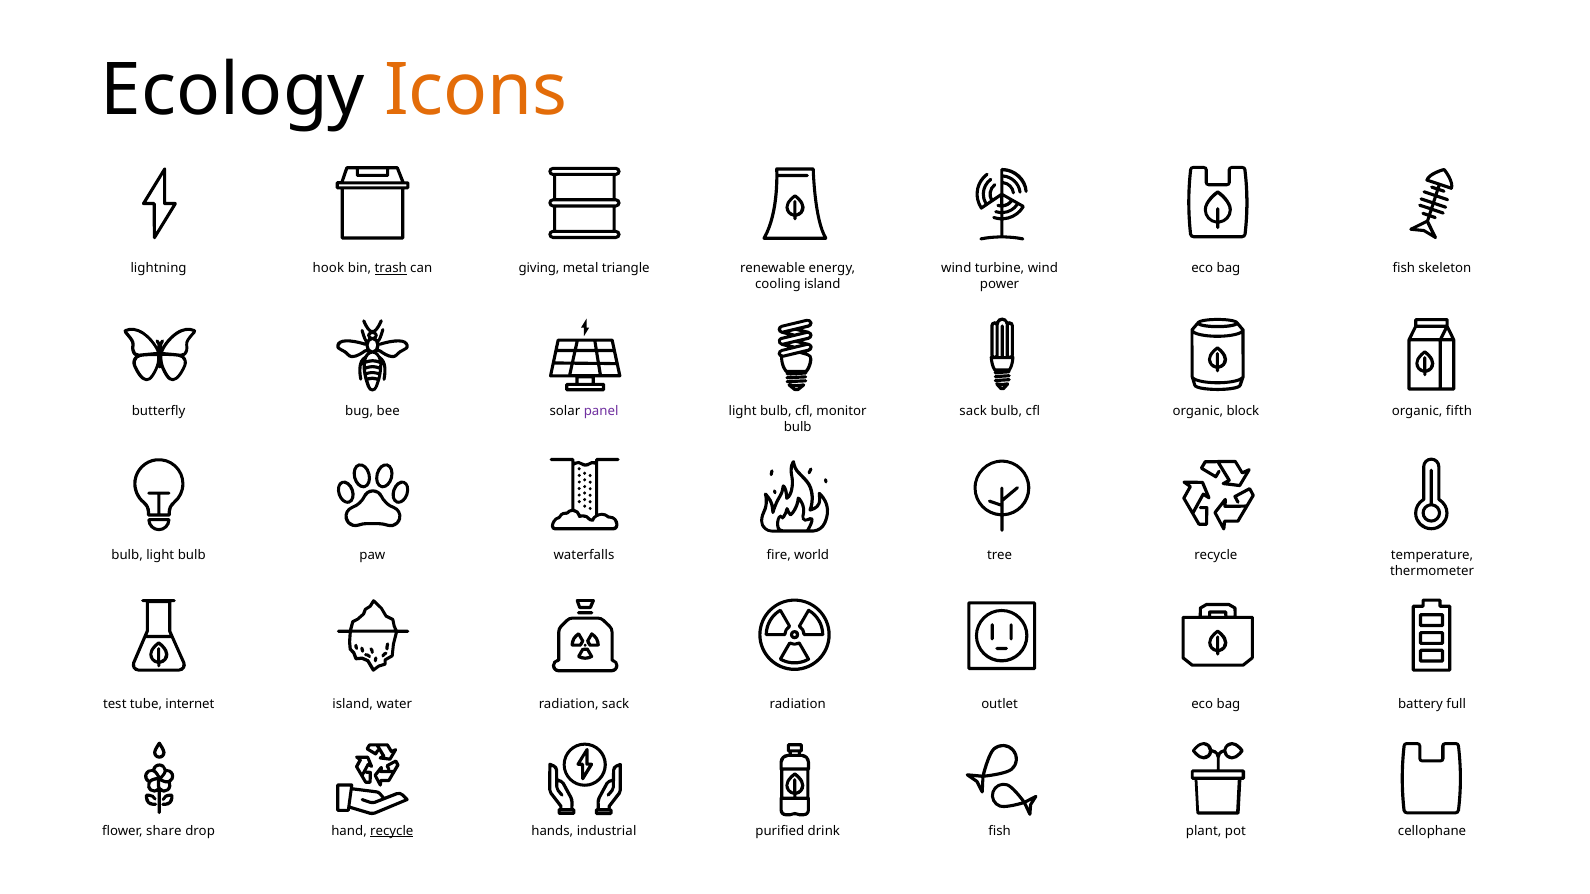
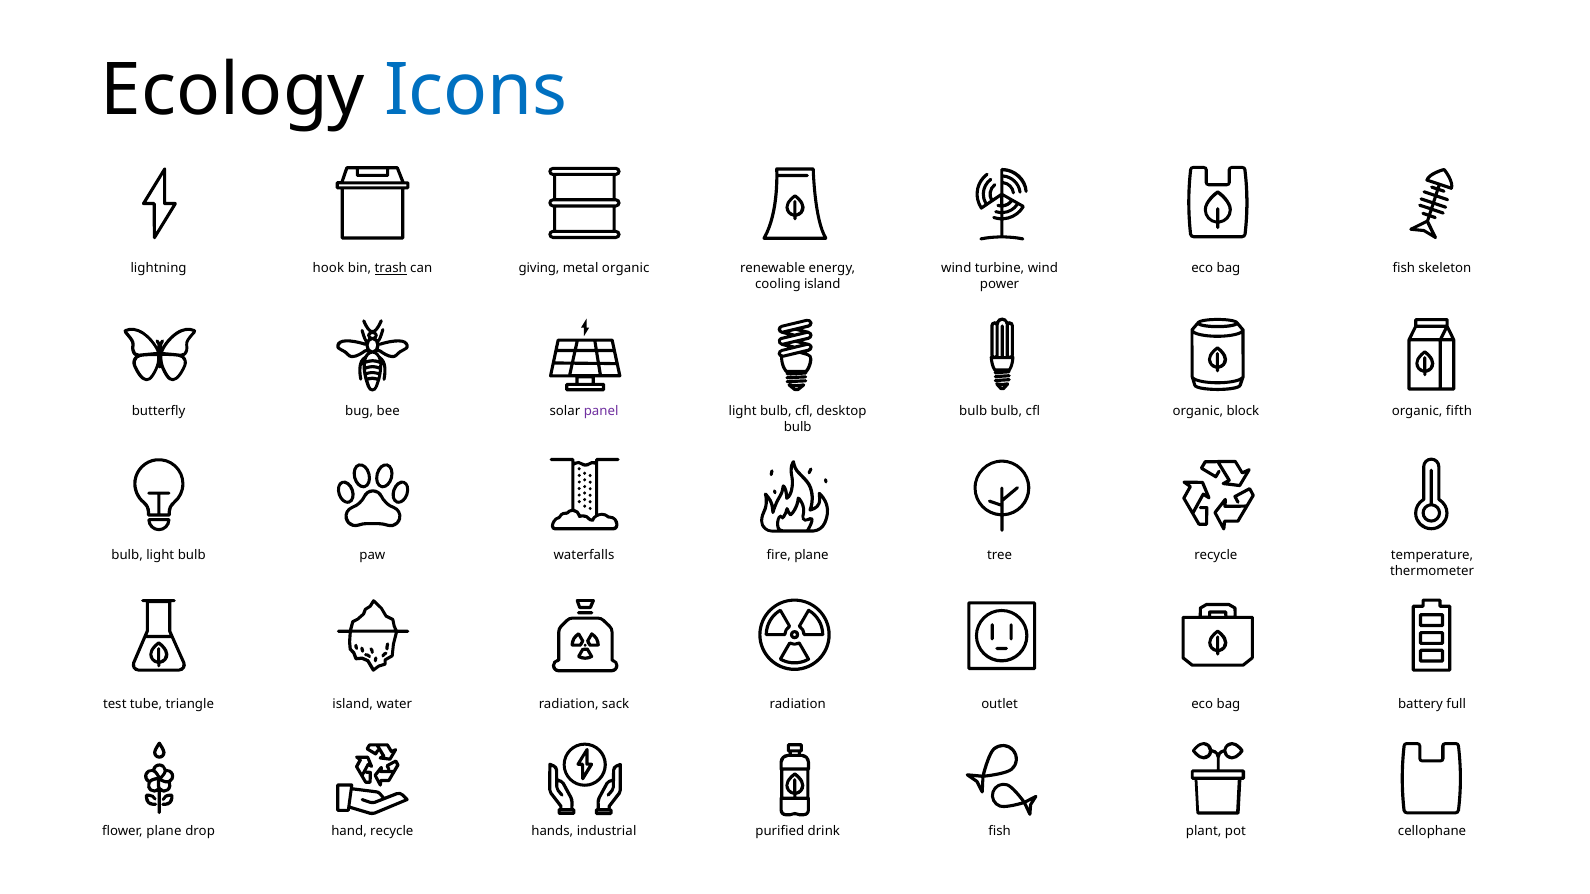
Icons colour: orange -> blue
metal triangle: triangle -> organic
monitor: monitor -> desktop
sack at (973, 412): sack -> bulb
fire world: world -> plane
internet: internet -> triangle
flower share: share -> plane
recycle at (392, 831) underline: present -> none
